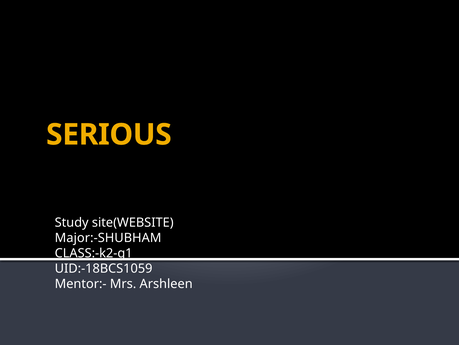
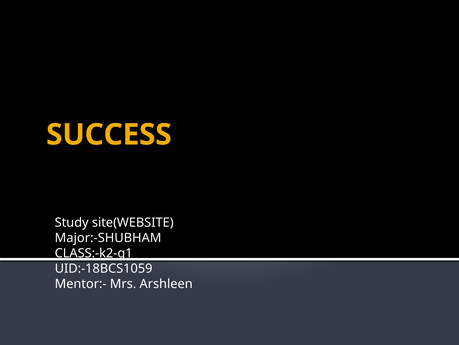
SERIOUS: SERIOUS -> SUCCESS
